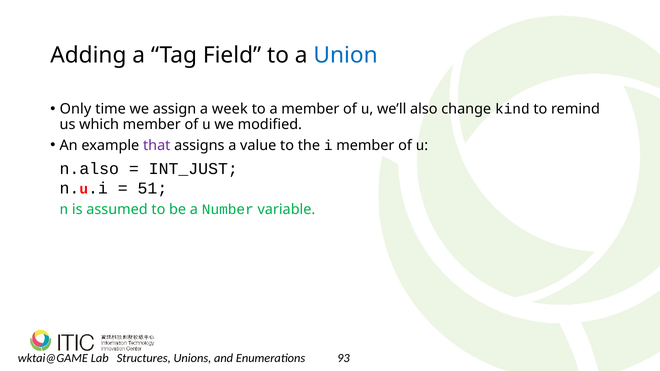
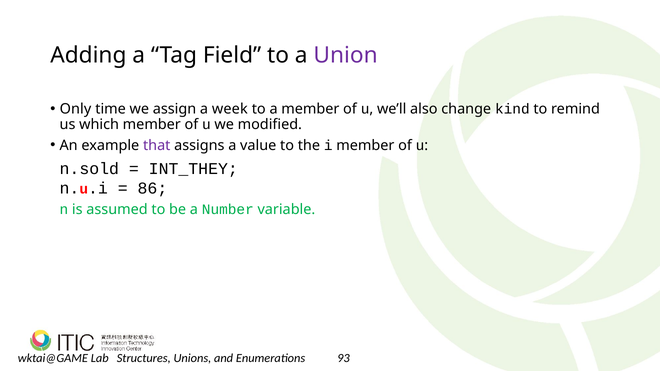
Union colour: blue -> purple
n.also: n.also -> n.sold
INT_JUST: INT_JUST -> INT_THEY
51: 51 -> 86
